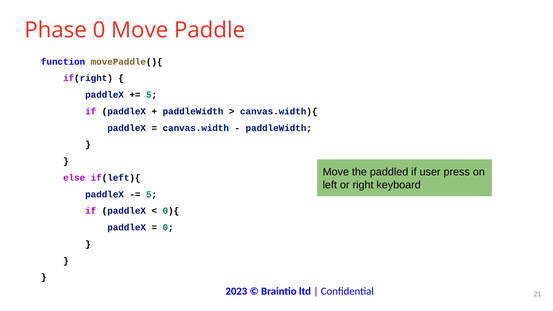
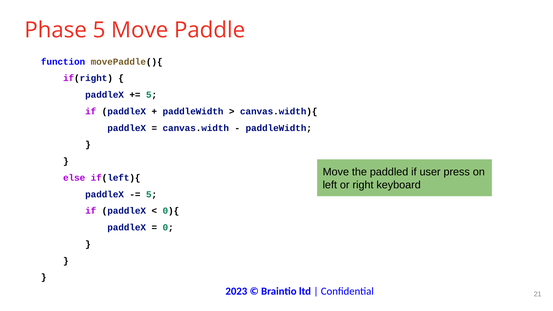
Phase 0: 0 -> 5
